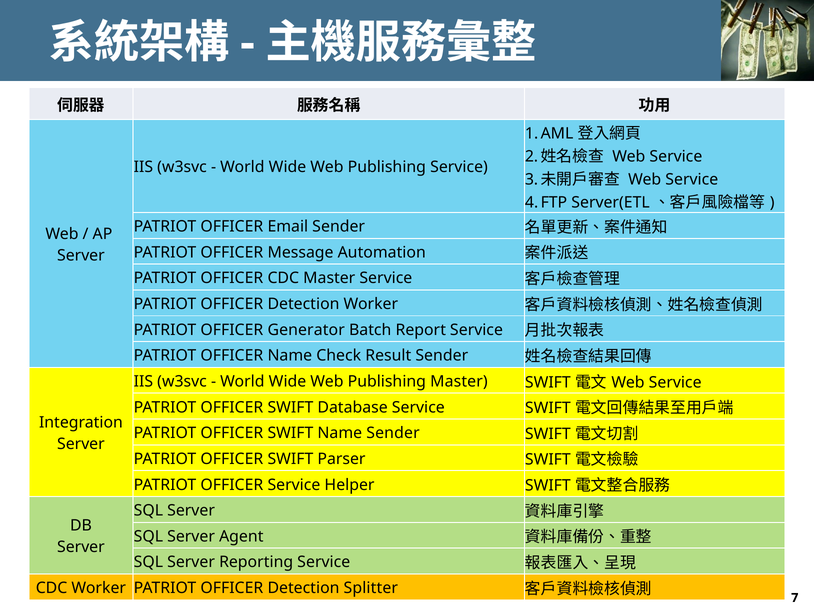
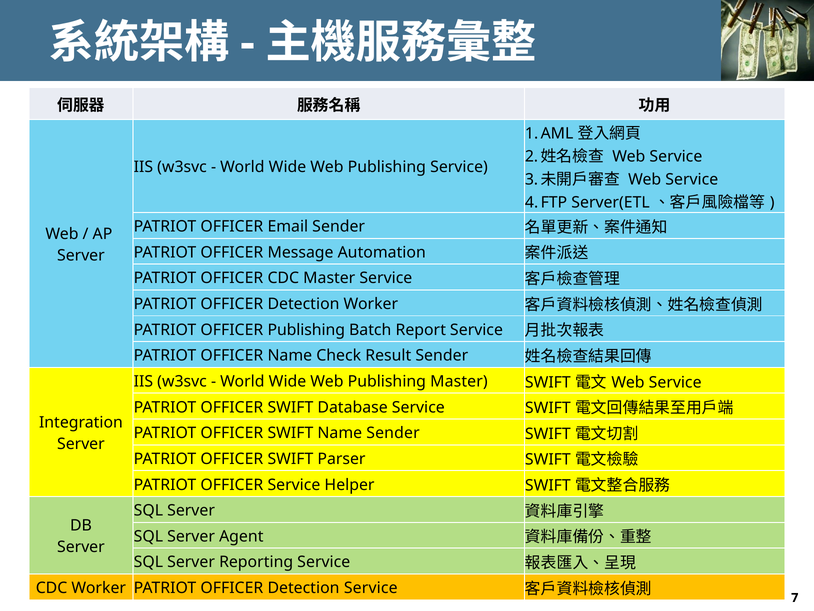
OFFICER Generator: Generator -> Publishing
Detection Splitter: Splitter -> Service
